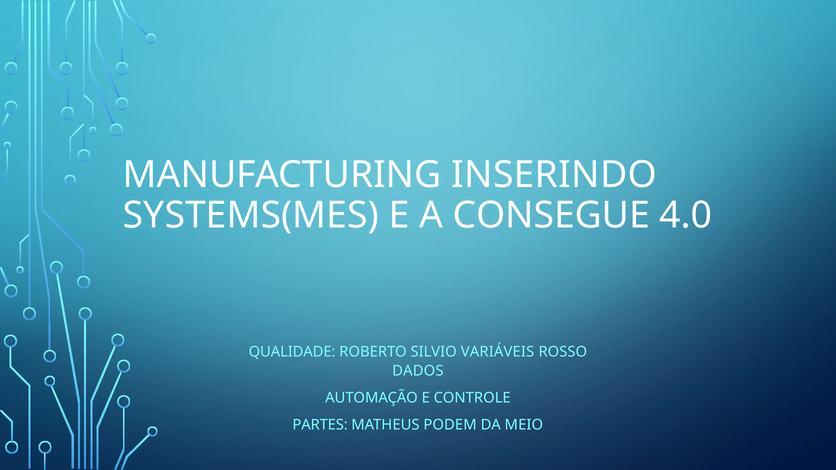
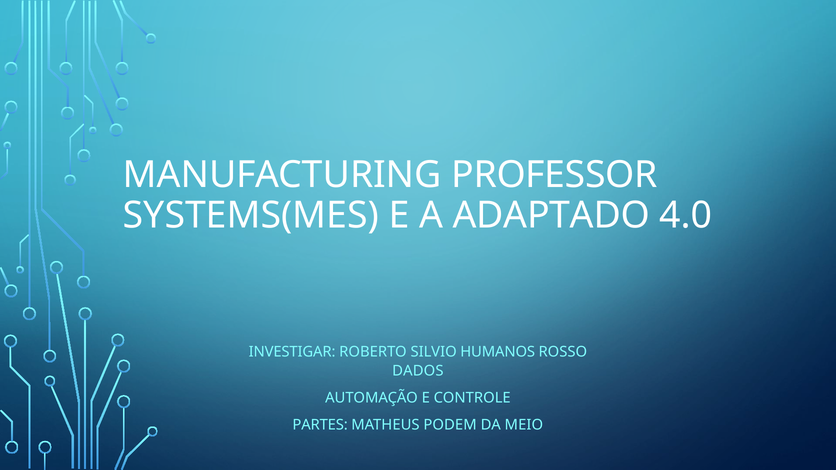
INSERINDO: INSERINDO -> PROFESSOR
CONSEGUE: CONSEGUE -> ADAPTADO
QUALIDADE: QUALIDADE -> INVESTIGAR
VARIÁVEIS: VARIÁVEIS -> HUMANOS
